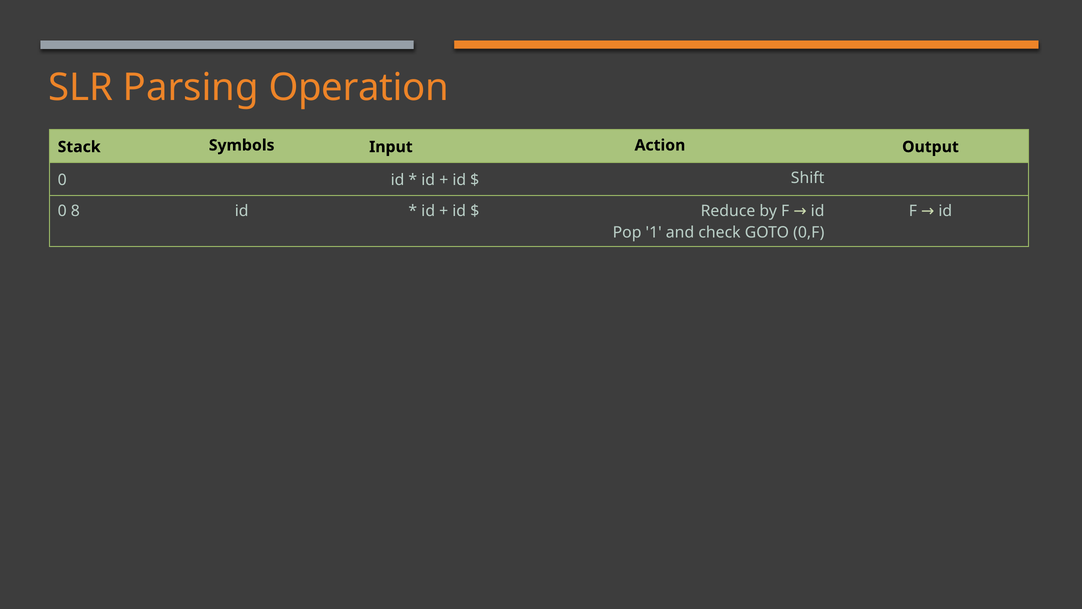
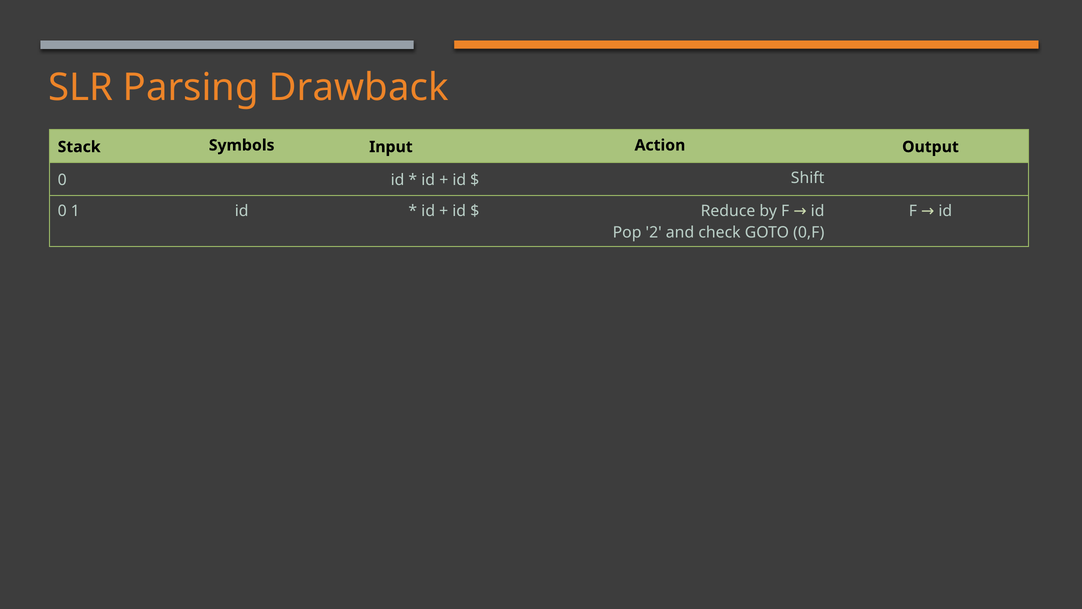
Operation: Operation -> Drawback
8: 8 -> 1
1: 1 -> 2
